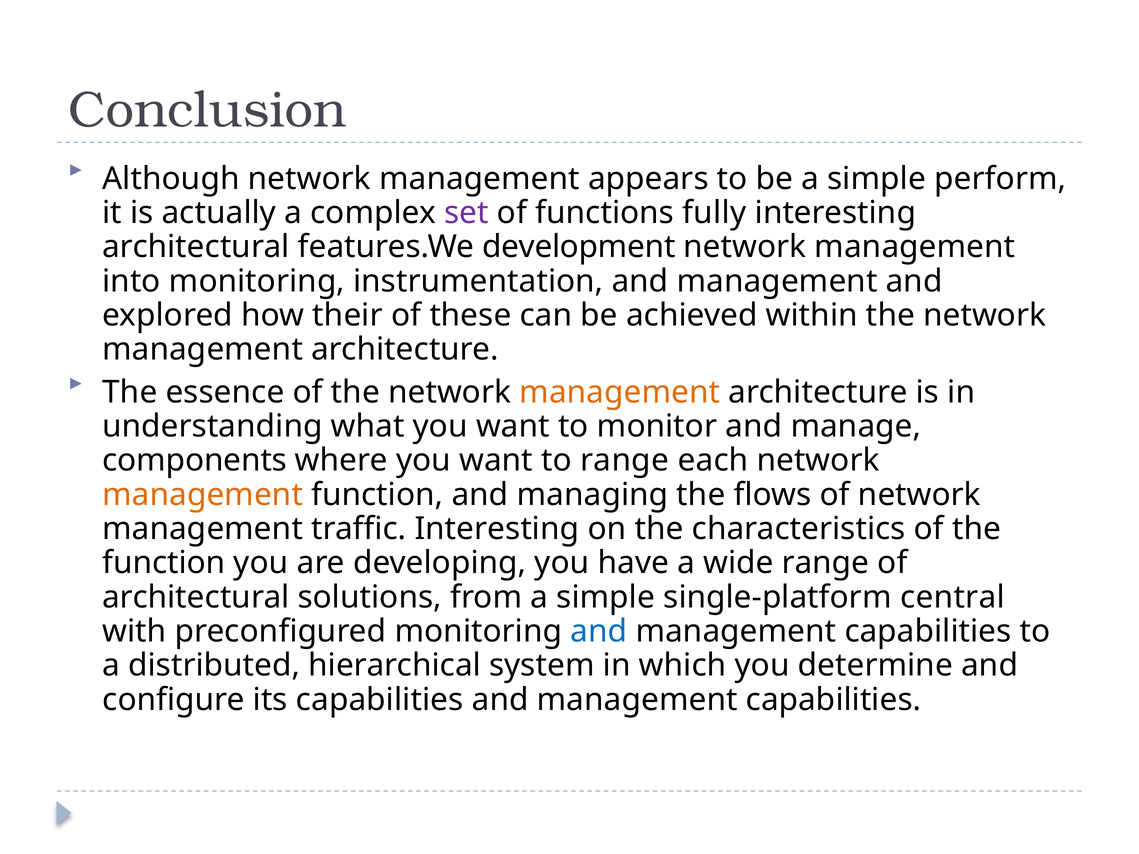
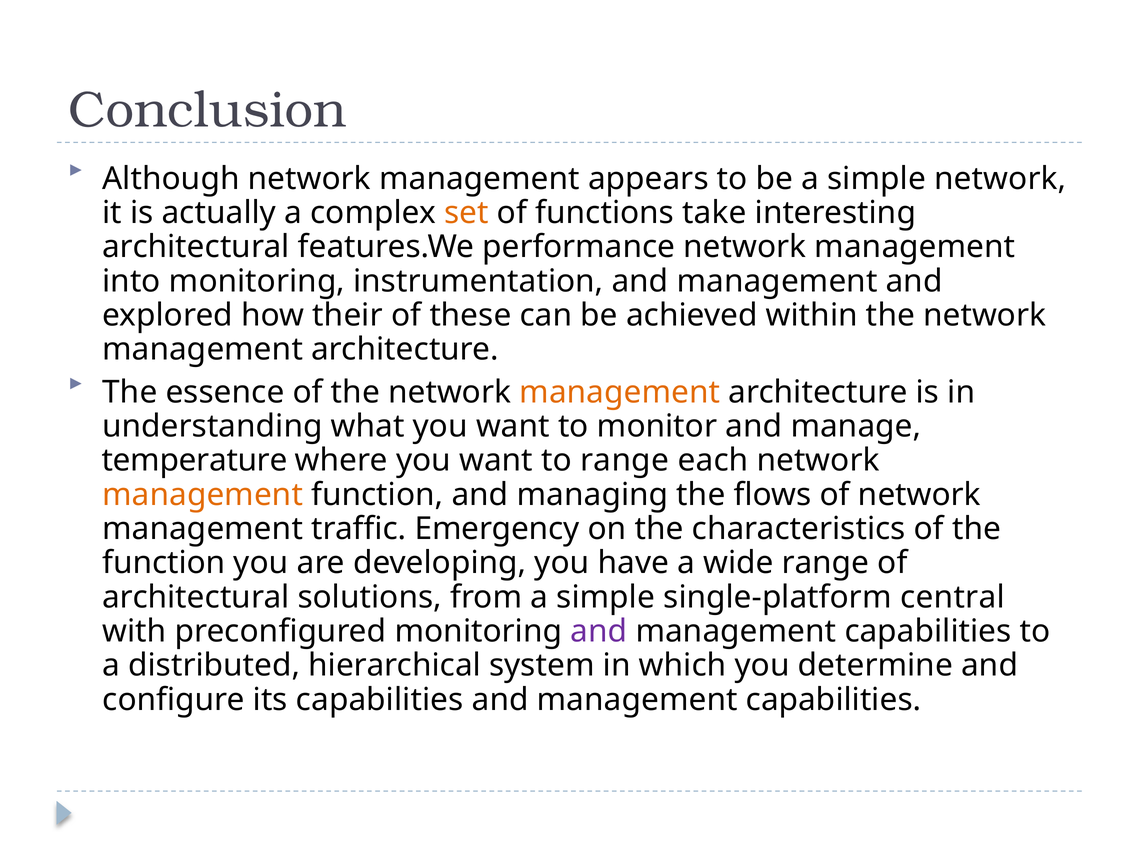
simple perform: perform -> network
set colour: purple -> orange
fully: fully -> take
development: development -> performance
components: components -> temperature
traffic Interesting: Interesting -> Emergency
and at (599, 631) colour: blue -> purple
